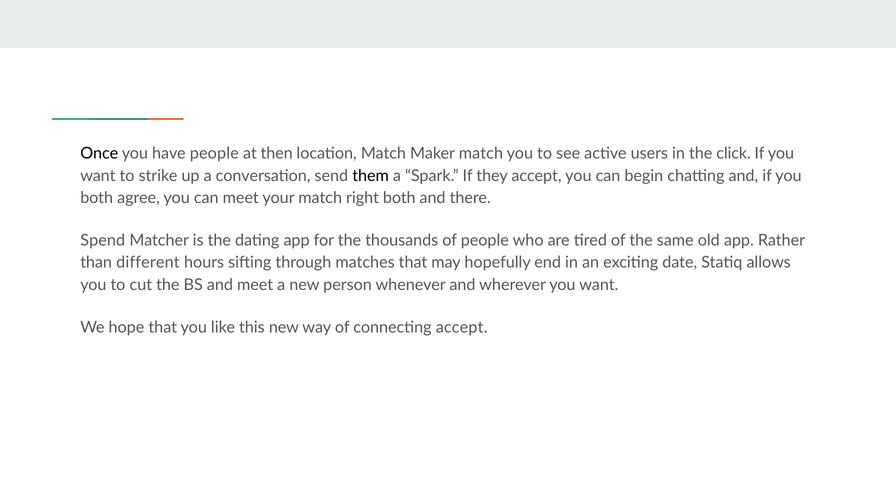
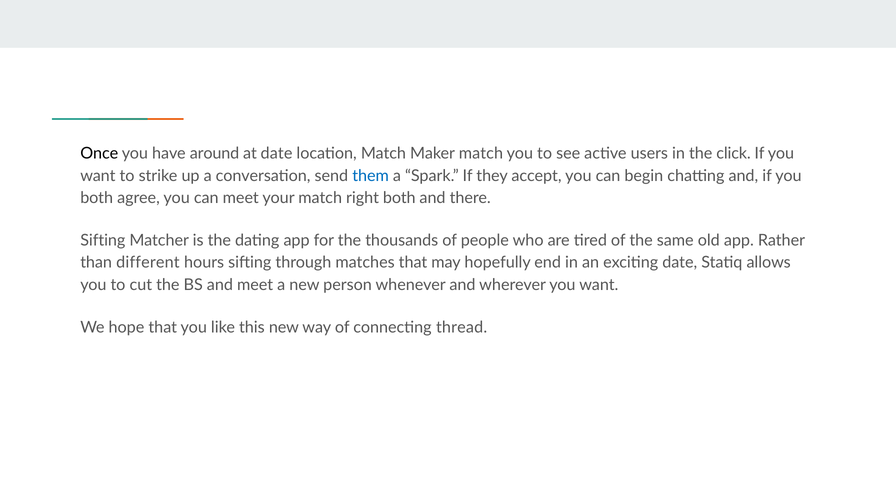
have people: people -> around
at then: then -> date
them colour: black -> blue
Spend at (103, 240): Spend -> Sifting
connecting accept: accept -> thread
